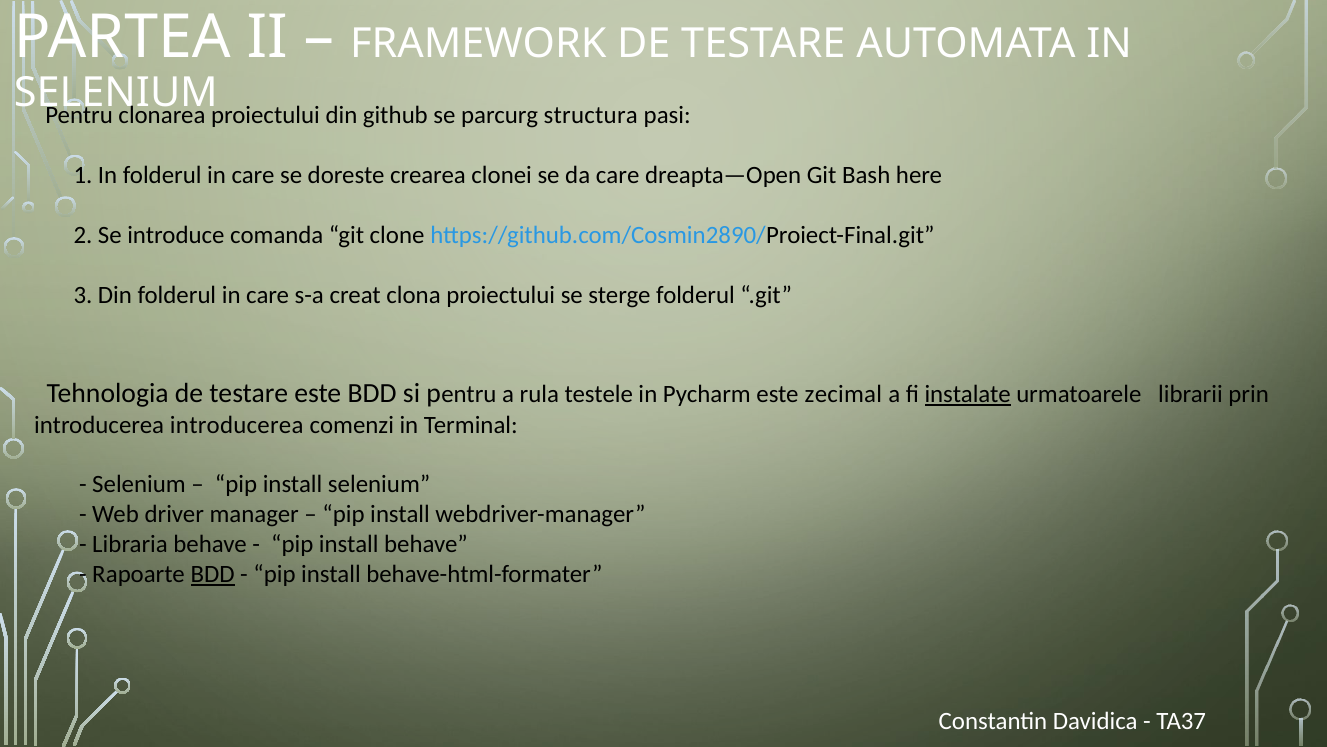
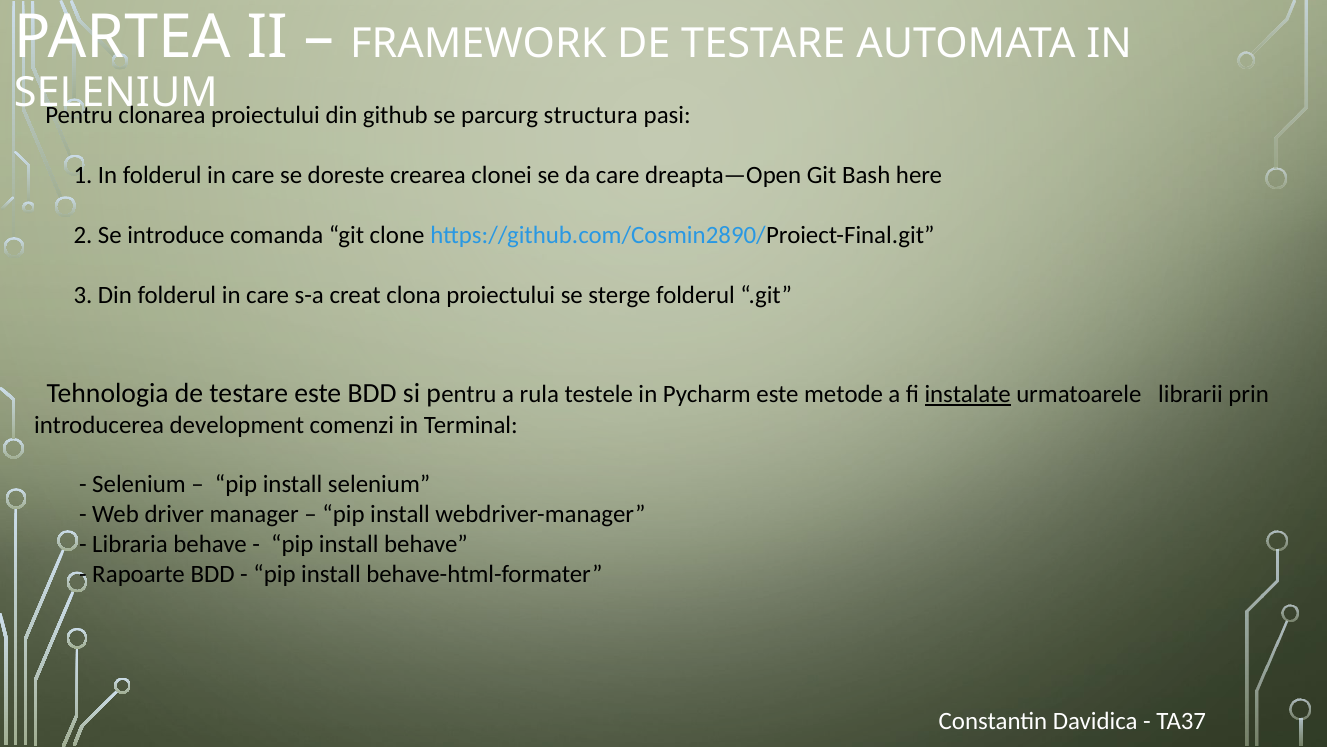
zecimal: zecimal -> metode
introducerea introducerea: introducerea -> development
BDD at (213, 574) underline: present -> none
